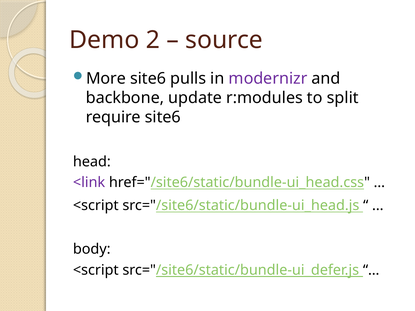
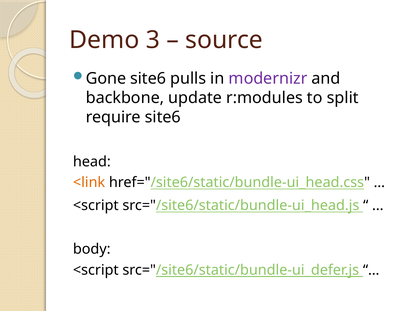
2: 2 -> 3
More: More -> Gone
<link colour: purple -> orange
